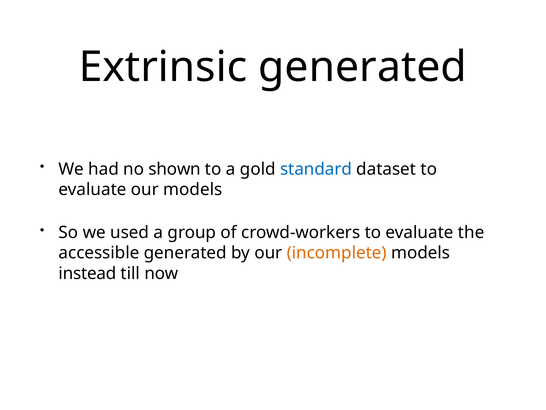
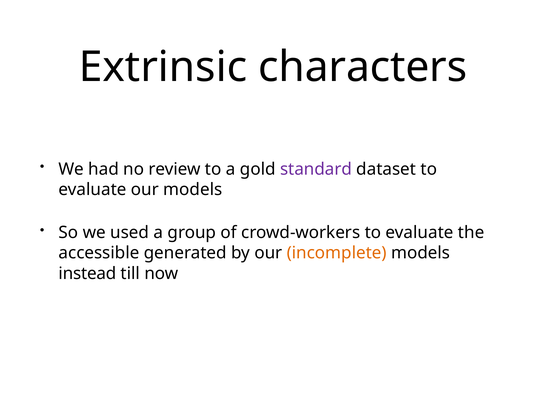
Extrinsic generated: generated -> characters
shown: shown -> review
standard colour: blue -> purple
